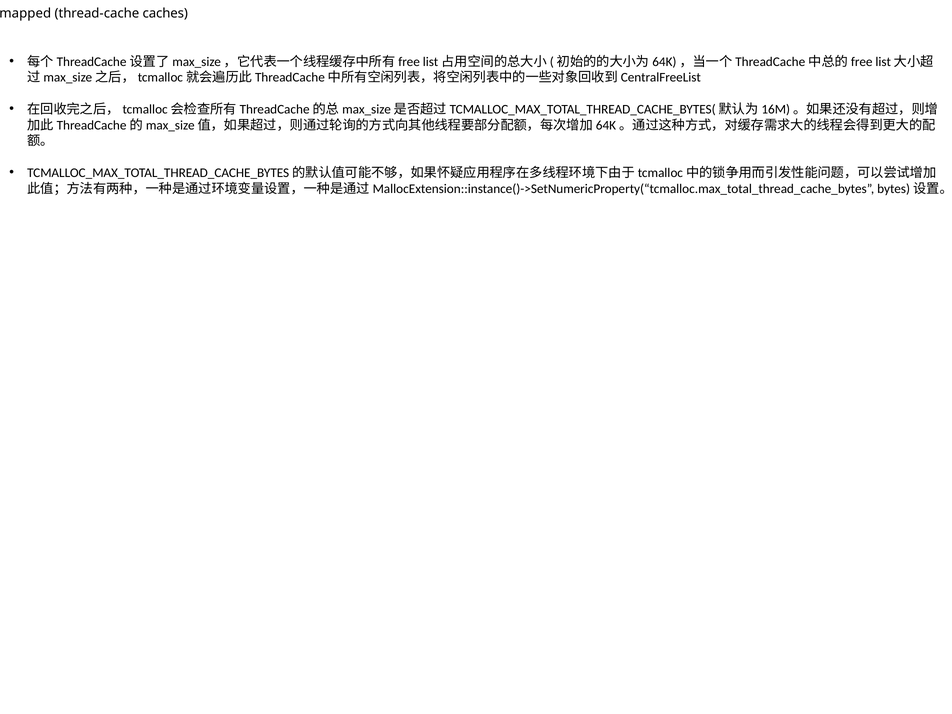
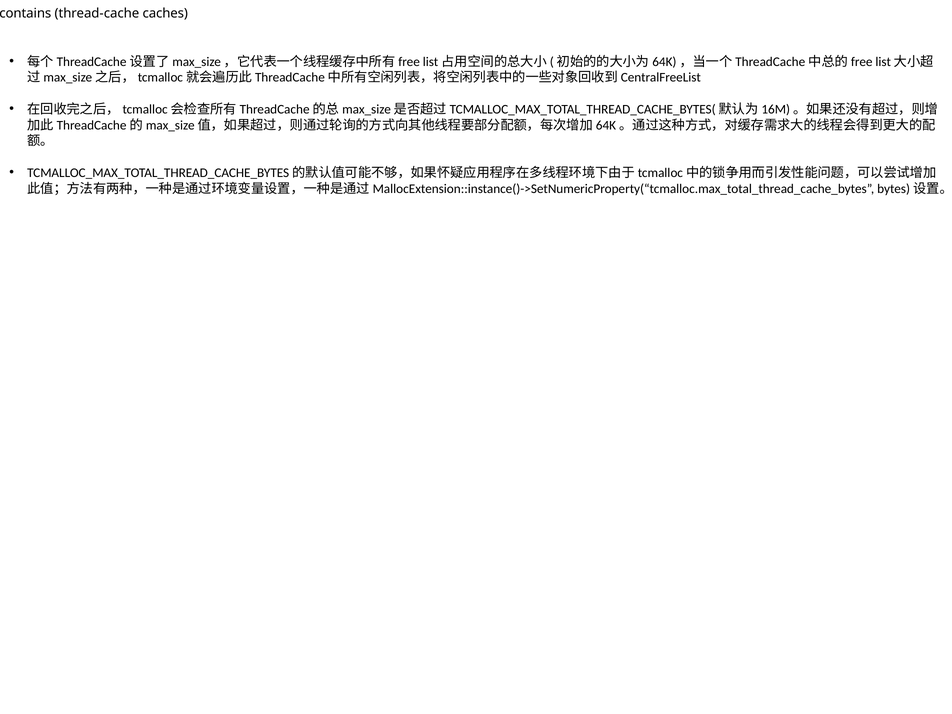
mapped: mapped -> contains
